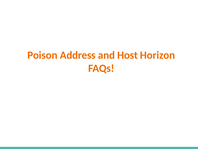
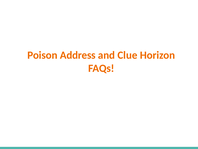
Host: Host -> Clue
